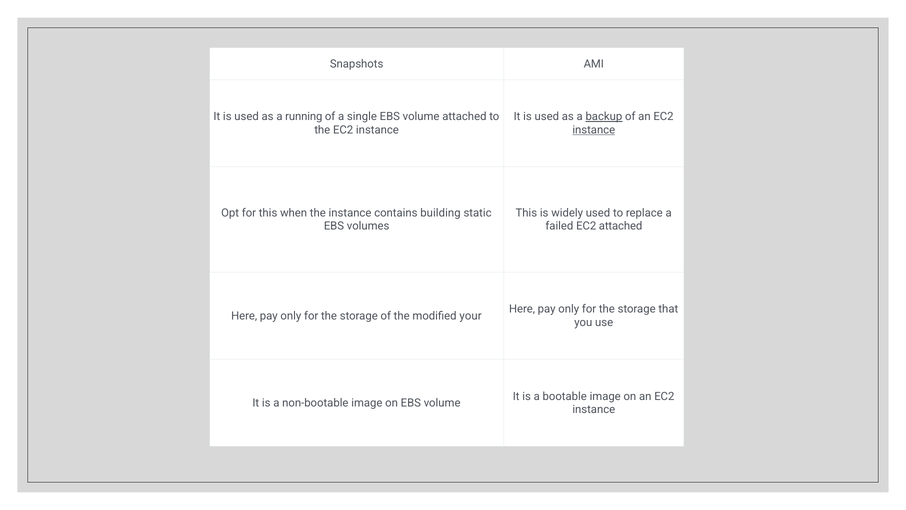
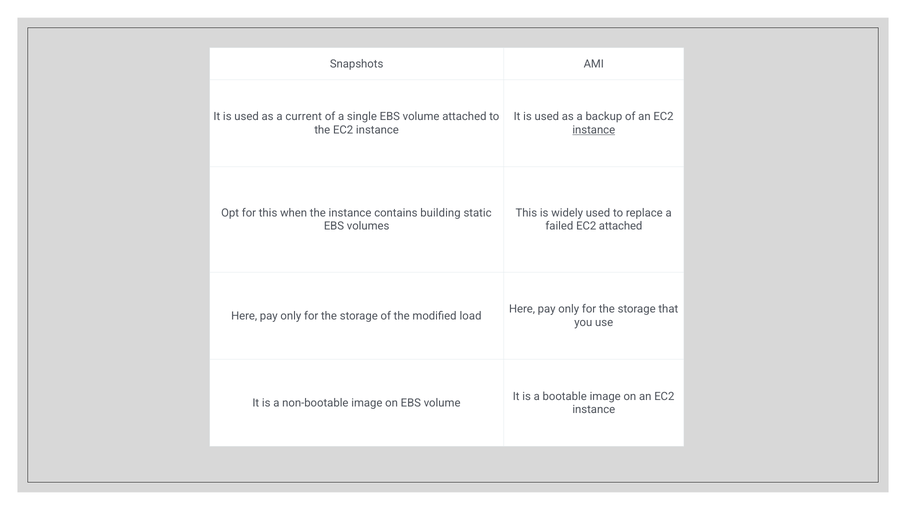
running: running -> current
backup underline: present -> none
your: your -> load
